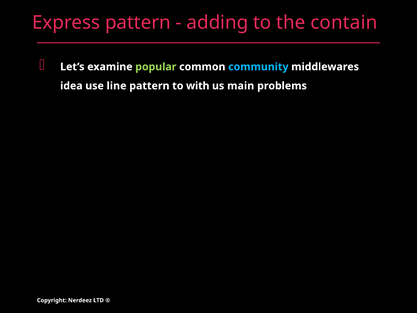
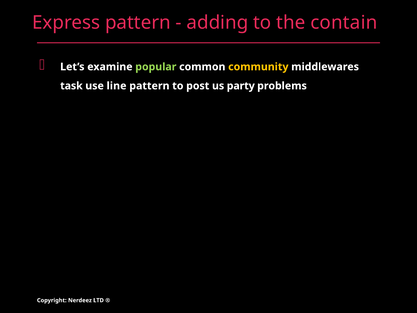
community colour: light blue -> yellow
idea: idea -> task
with: with -> post
main: main -> party
